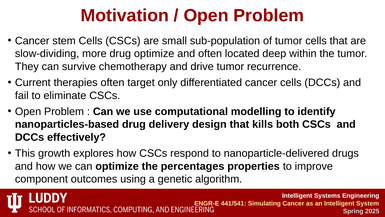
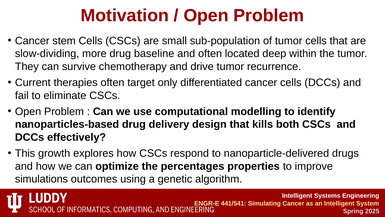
drug optimize: optimize -> baseline
component: component -> simulations
